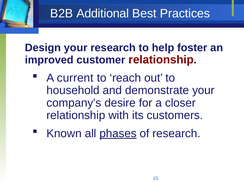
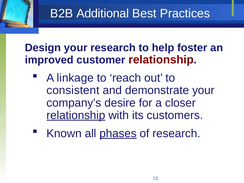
current: current -> linkage
household: household -> consistent
relationship at (76, 115) underline: none -> present
